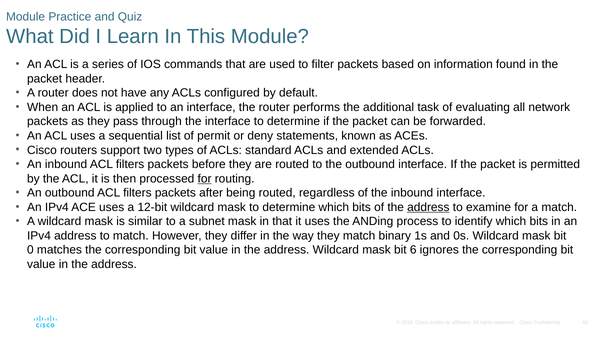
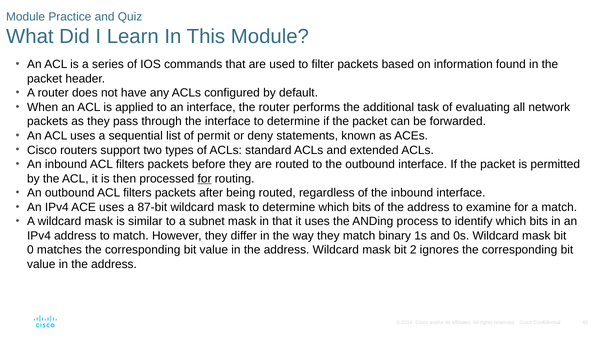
12-bit: 12-bit -> 87-bit
address at (428, 207) underline: present -> none
6: 6 -> 2
